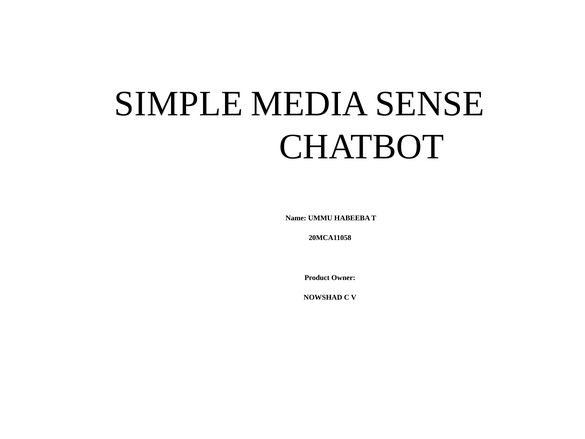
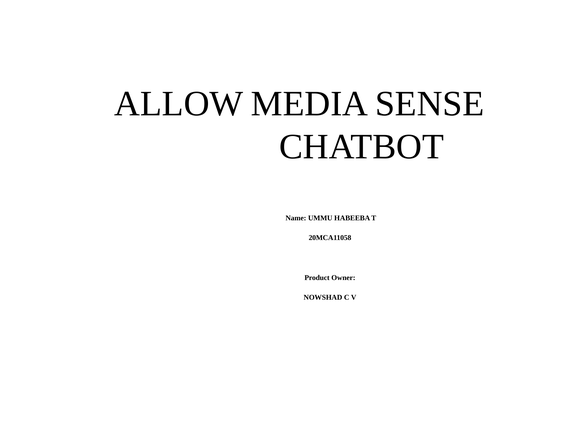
SIMPLE: SIMPLE -> ALLOW
